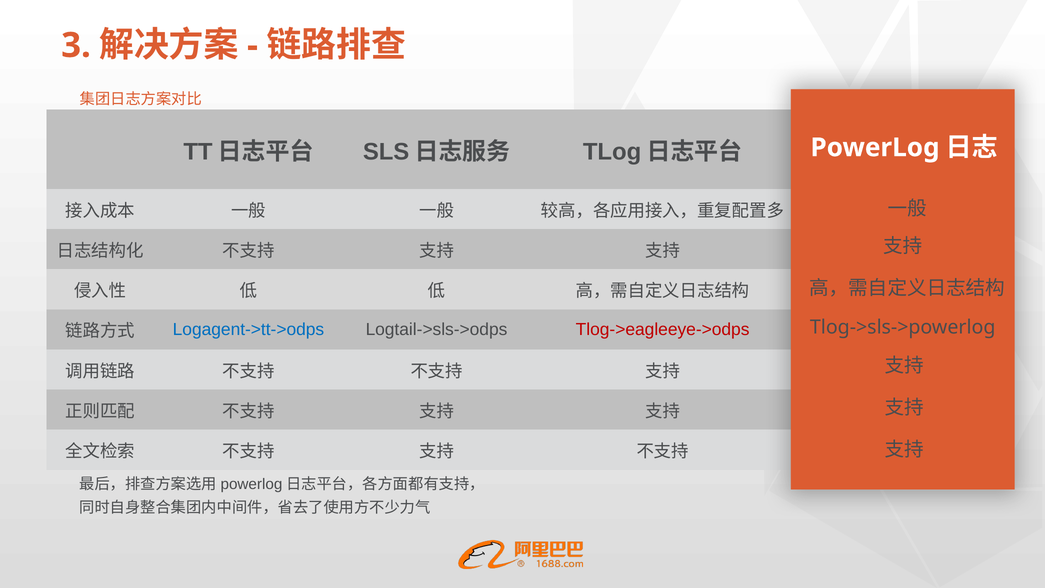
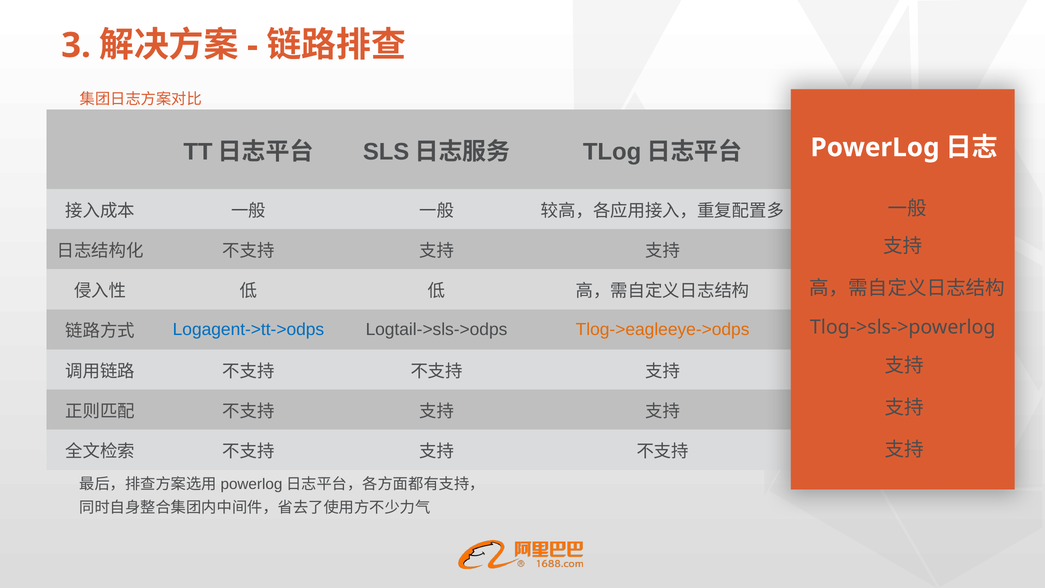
Tlog->eagleeye->odps colour: red -> orange
